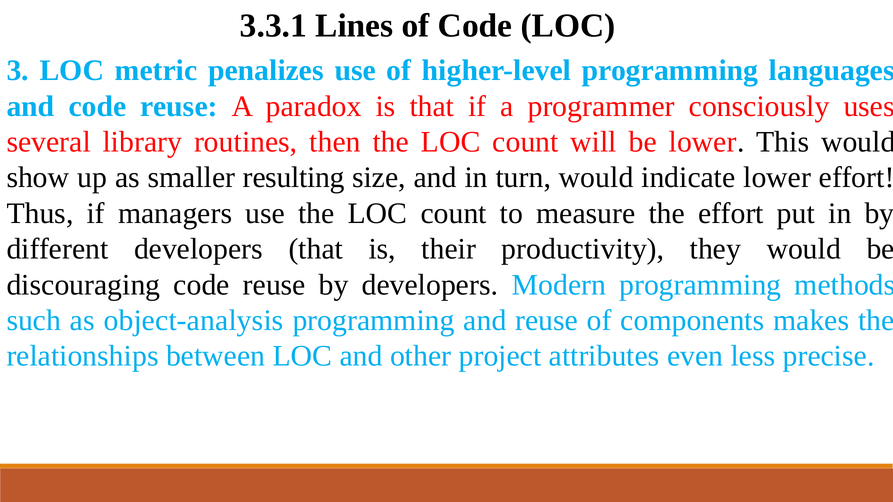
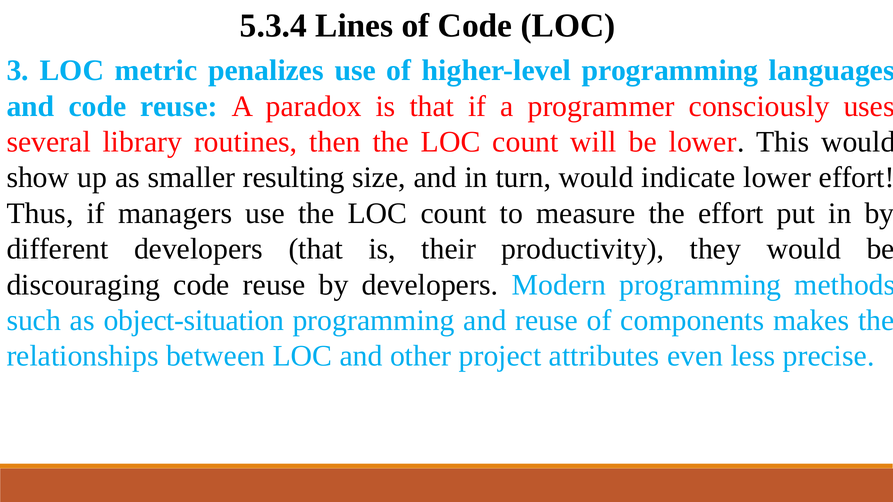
3.3.1: 3.3.1 -> 5.3.4
object-analysis: object-analysis -> object-situation
